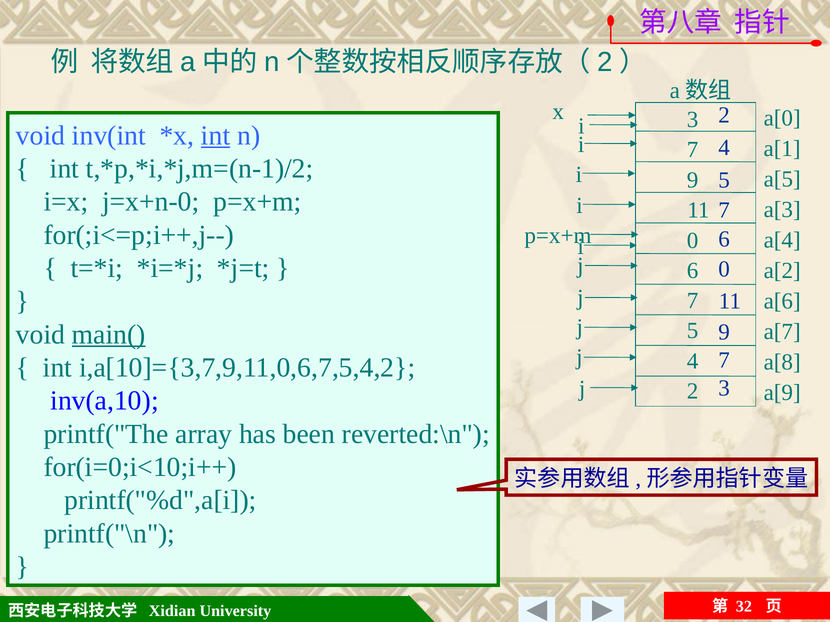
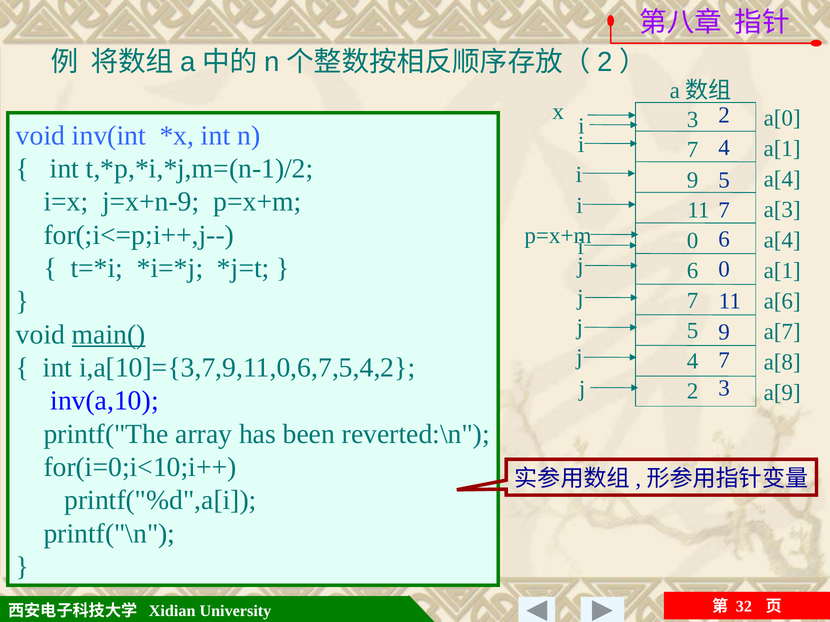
int at (216, 136) underline: present -> none
a[5 at (782, 179): a[5 -> a[4
j=x+n-0: j=x+n-0 -> j=x+n-9
a[2 at (782, 271): a[2 -> a[1
